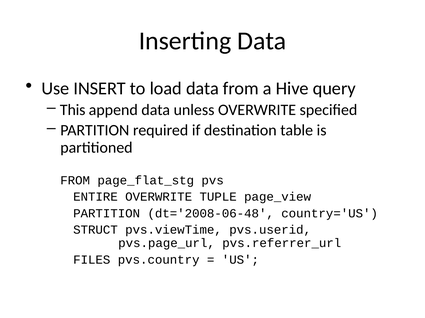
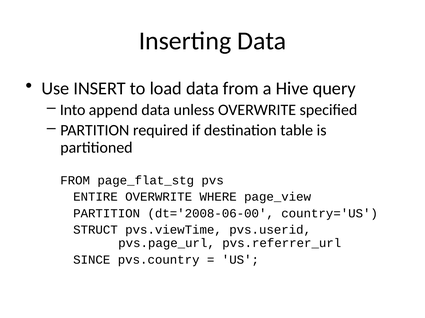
This: This -> Into
TUPLE: TUPLE -> WHERE
dt='2008-06-48: dt='2008-06-48 -> dt='2008-06-00
FILES: FILES -> SINCE
